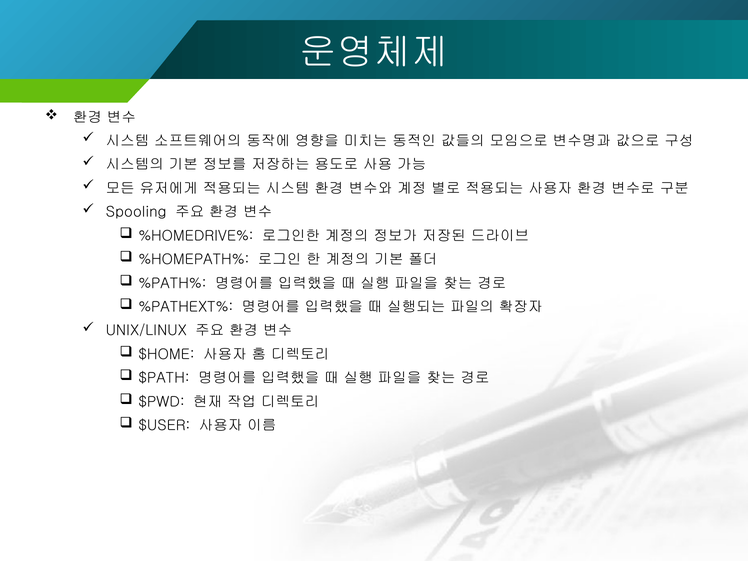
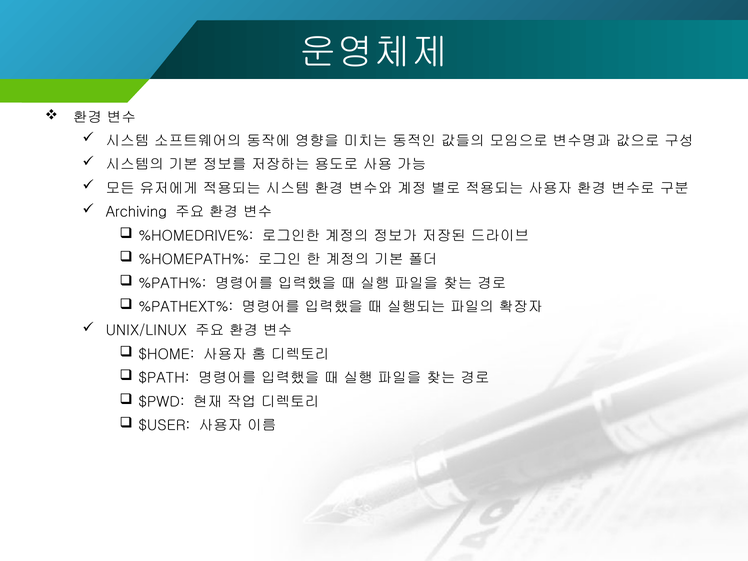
Spooling: Spooling -> Archiving
